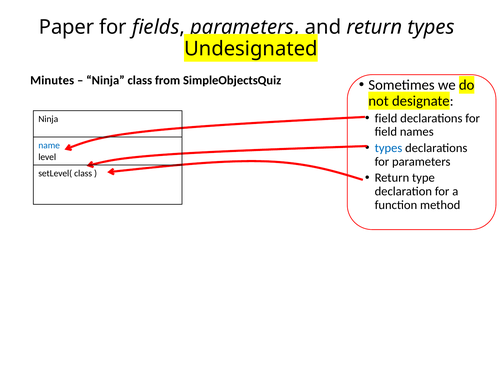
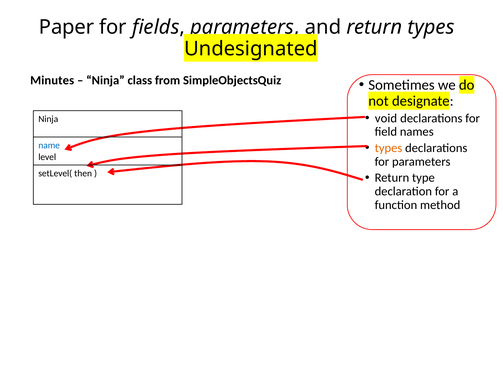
field at (386, 118): field -> void
types at (388, 148) colour: blue -> orange
setLevel( class: class -> then
